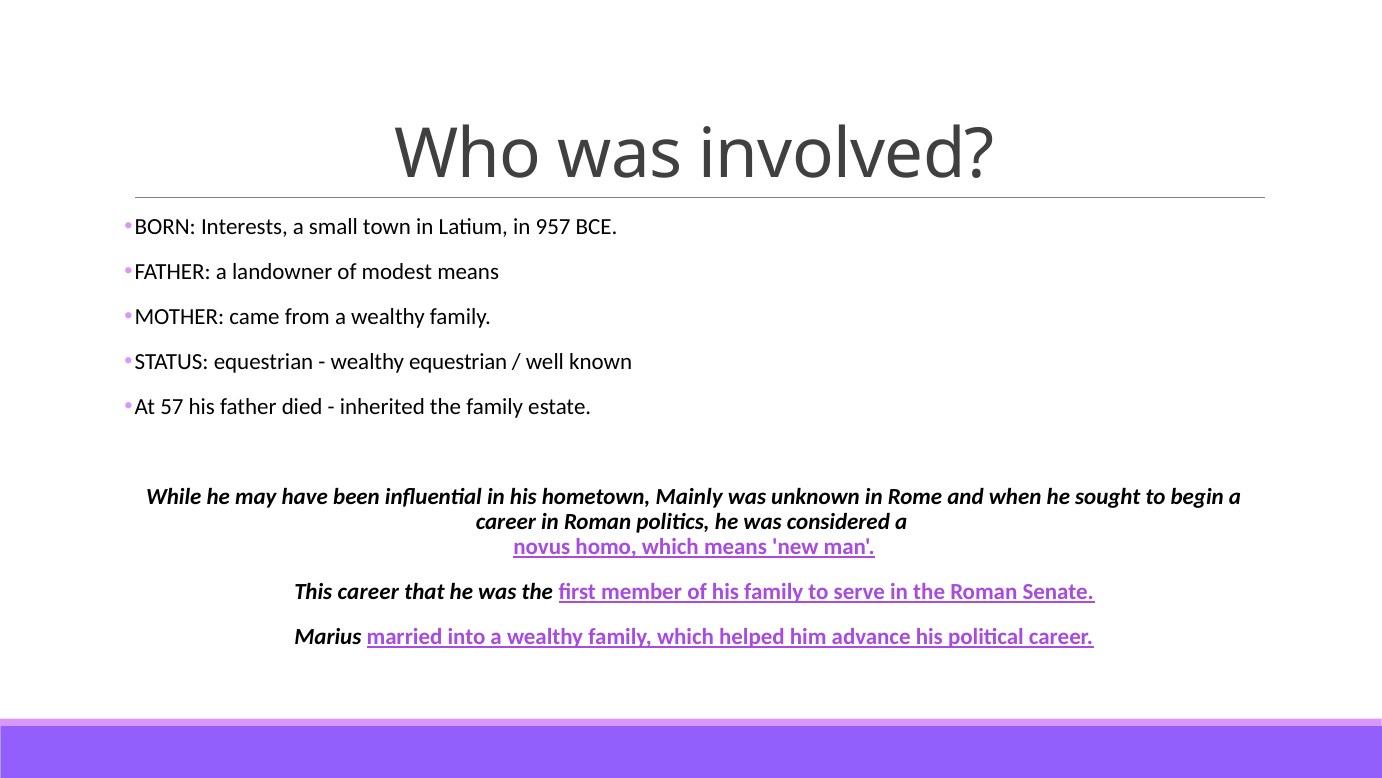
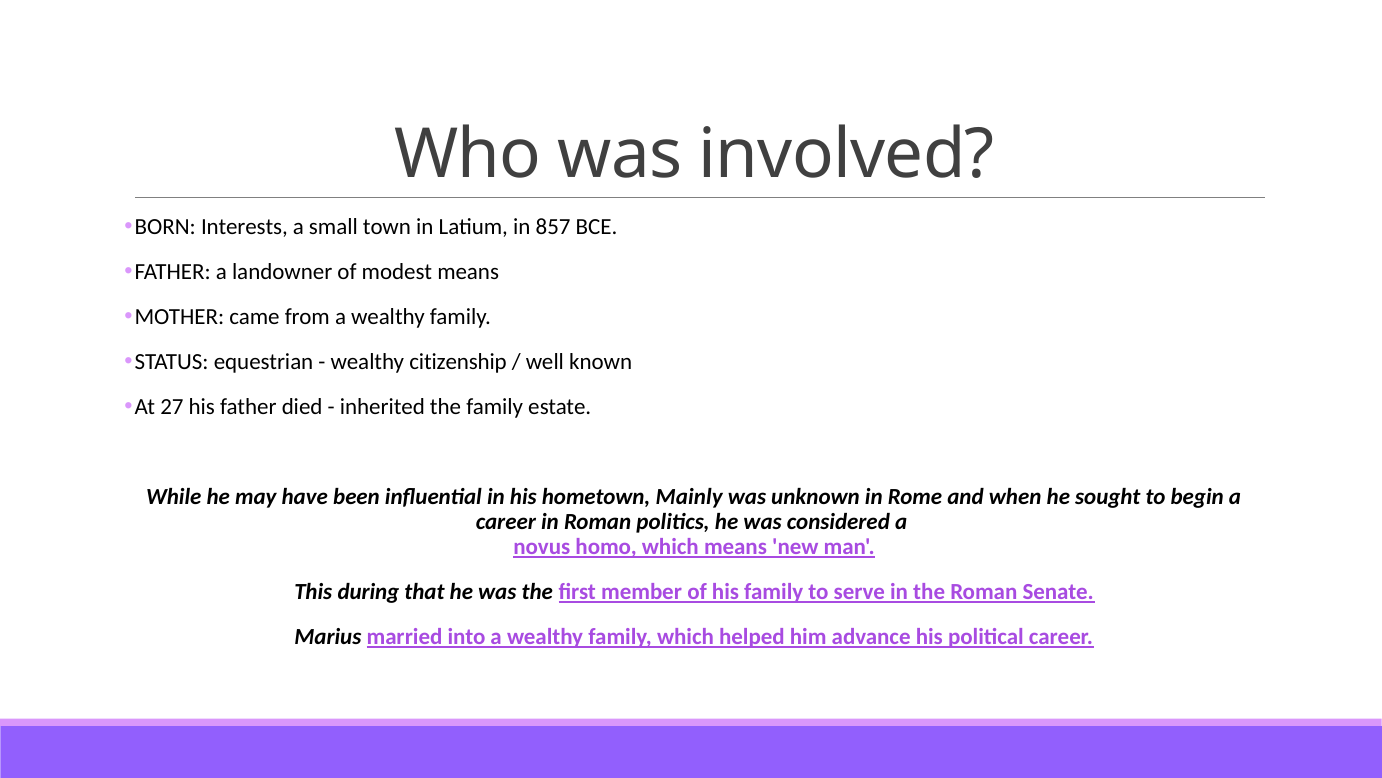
957: 957 -> 857
wealthy equestrian: equestrian -> citizenship
57: 57 -> 27
This career: career -> during
